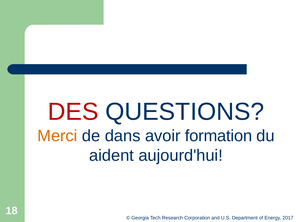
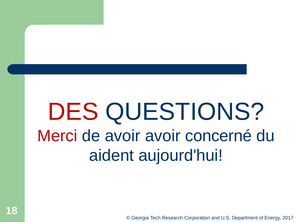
Merci colour: orange -> red
de dans: dans -> avoir
formation: formation -> concerné
